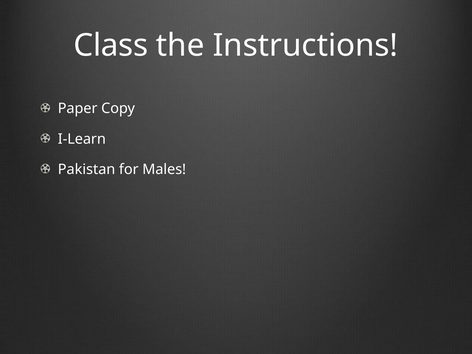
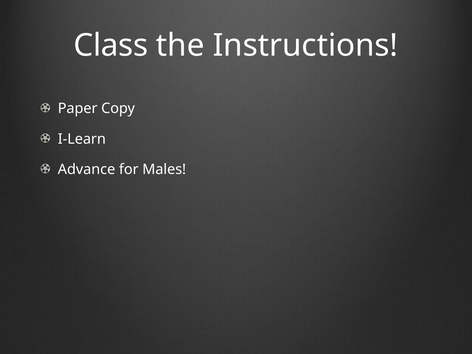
Pakistan: Pakistan -> Advance
